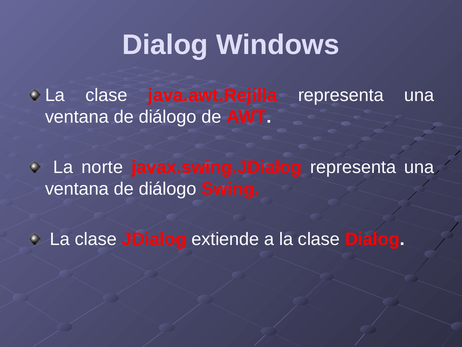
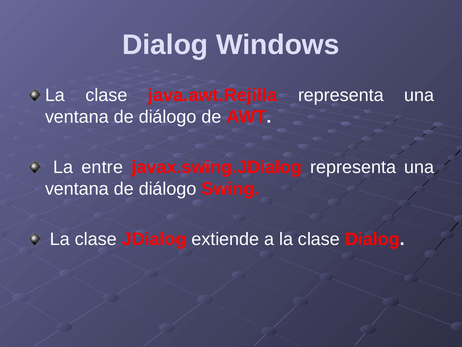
norte: norte -> entre
